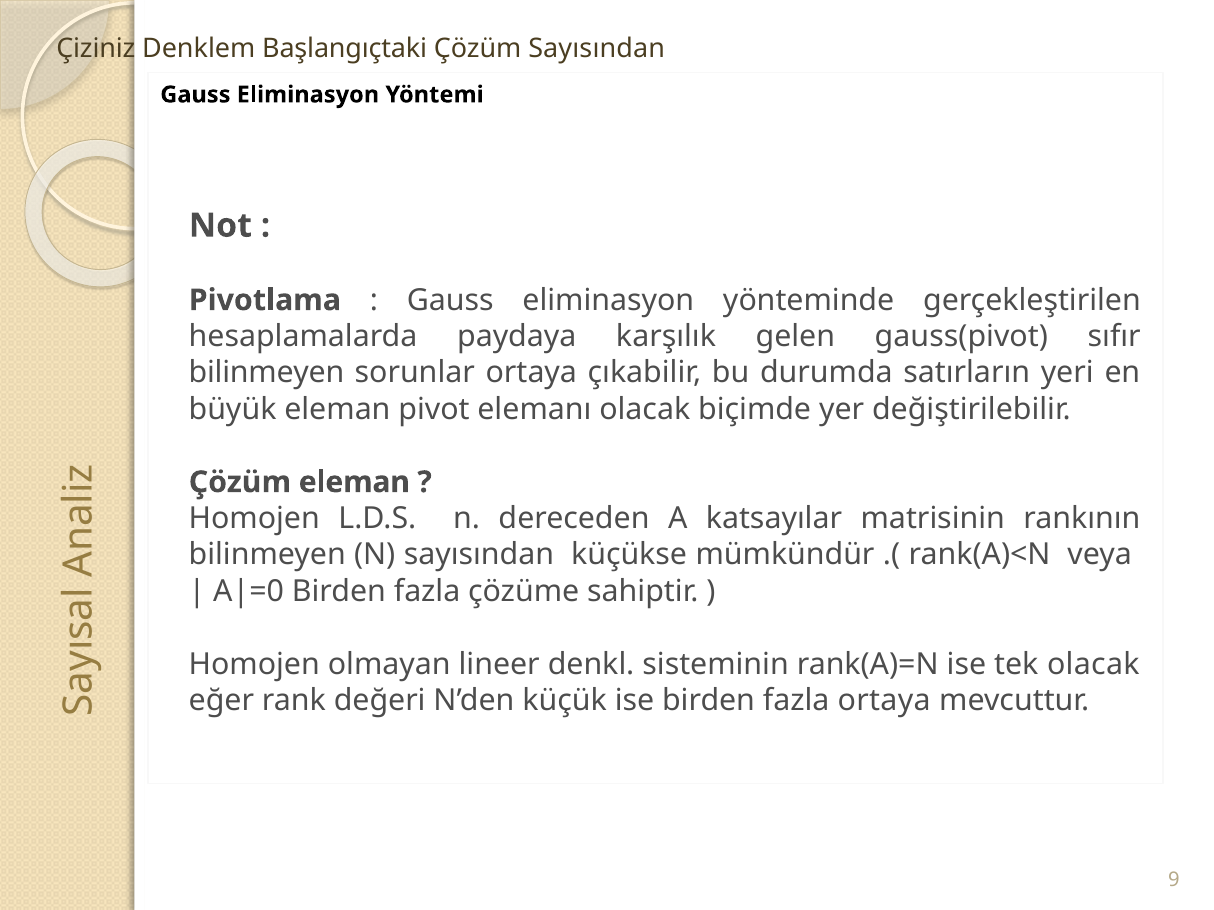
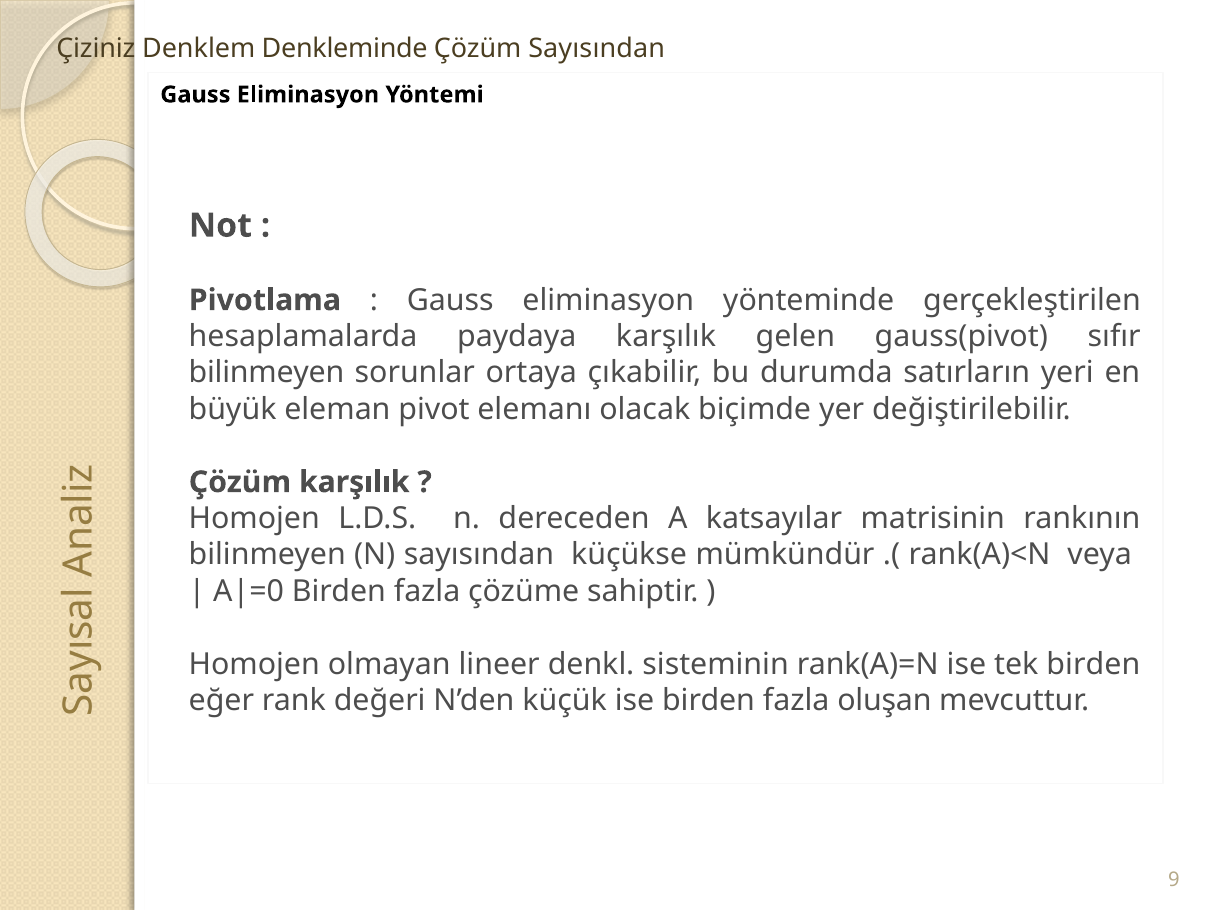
Başlangıçtaki: Başlangıçtaki -> Denkleminde
Çözüm eleman: eleman -> karşılık
tek olacak: olacak -> birden
fazla ortaya: ortaya -> oluşan
